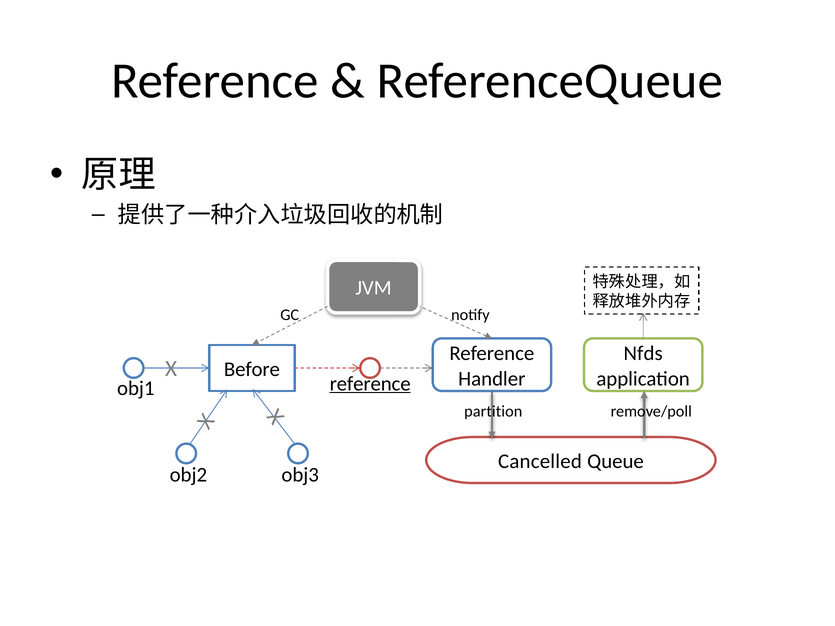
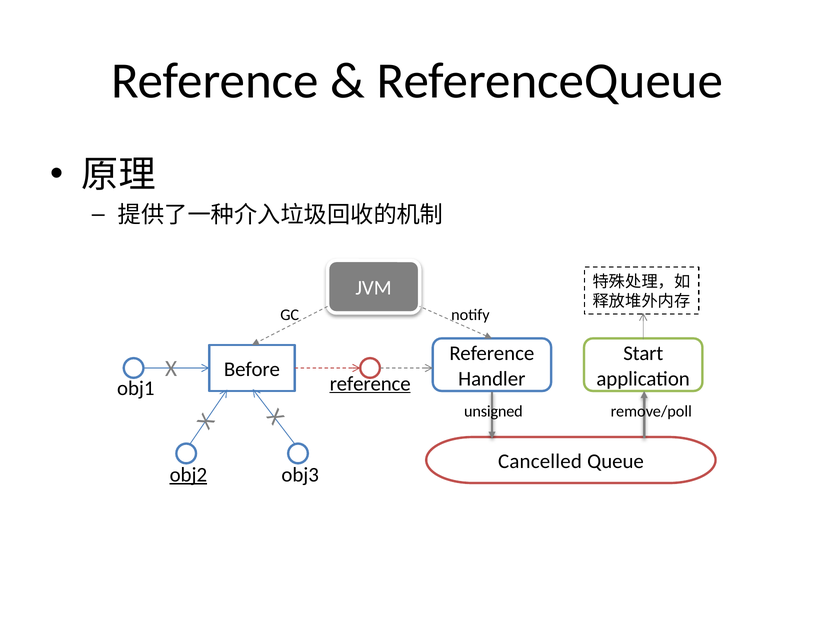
Nfds: Nfds -> Start
partition: partition -> unsigned
obj2 underline: none -> present
